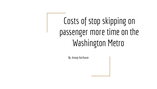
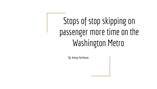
Costs: Costs -> Stops
